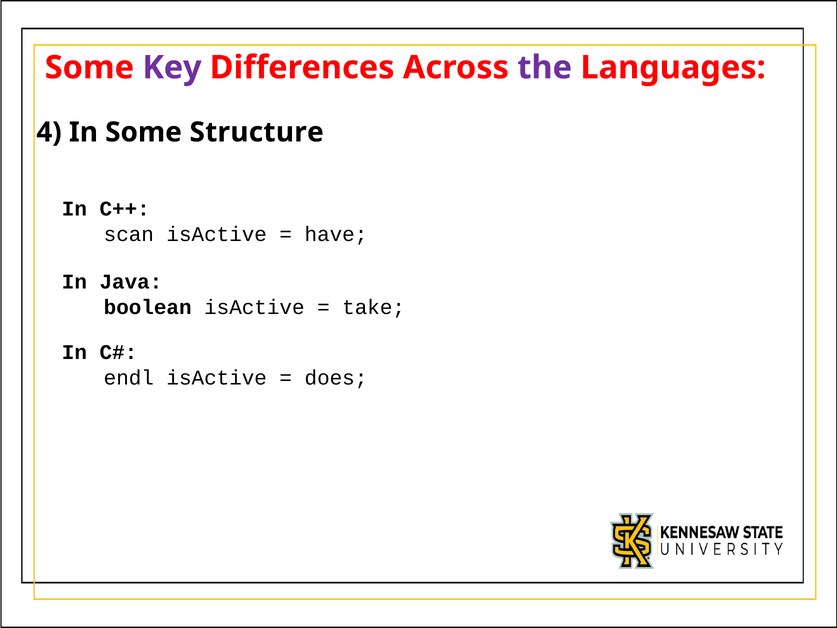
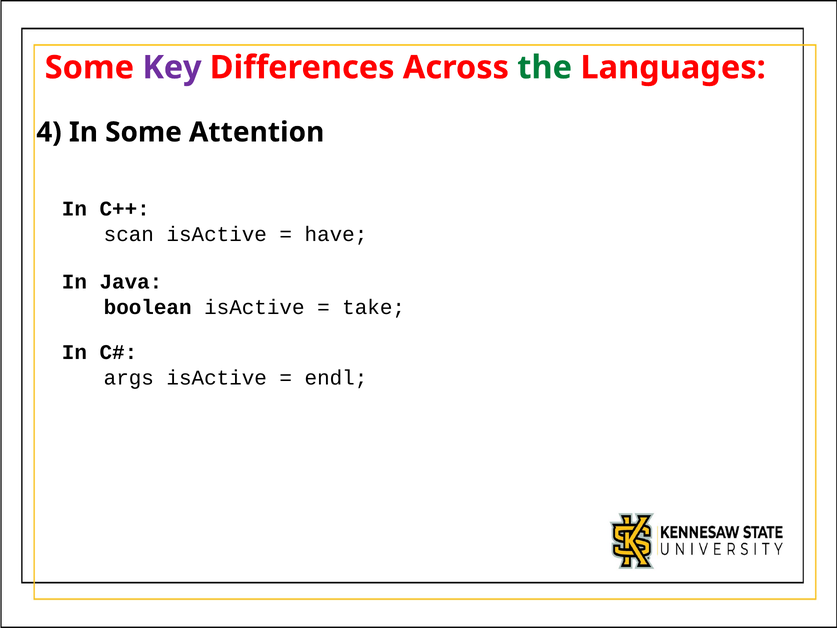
the colour: purple -> green
Structure: Structure -> Attention
endl: endl -> args
does: does -> endl
